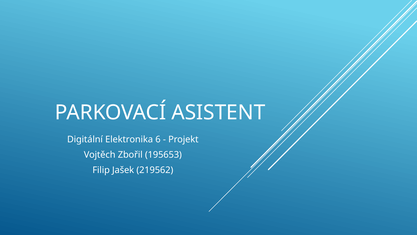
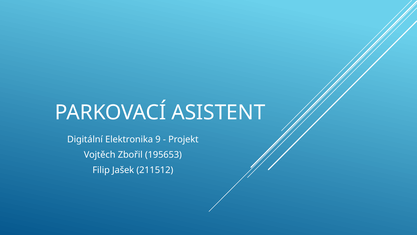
6: 6 -> 9
219562: 219562 -> 211512
